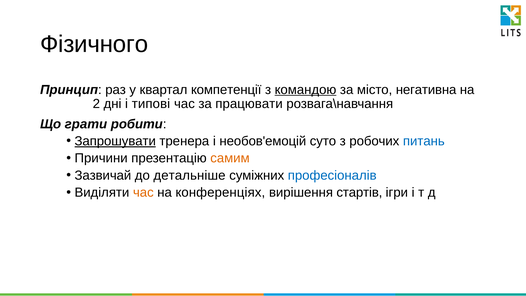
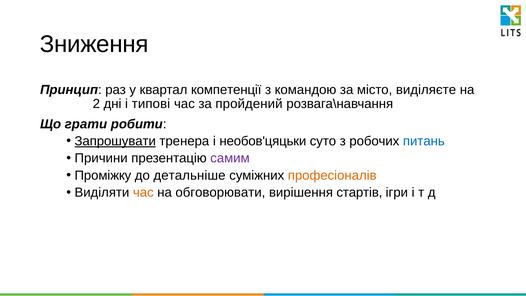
Фізичного: Фізичного -> Зниження
командою underline: present -> none
негативна: негативна -> виділяєте
працювати: працювати -> пройдений
необов'емоцій: необов'емоцій -> необов'цяцьки
самим colour: orange -> purple
Зазвичай: Зазвичай -> Проміжку
професіоналів colour: blue -> orange
конференціях: конференціях -> обговорювати
